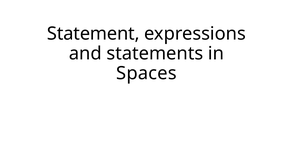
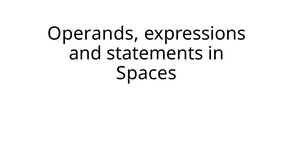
Statement: Statement -> Operands
